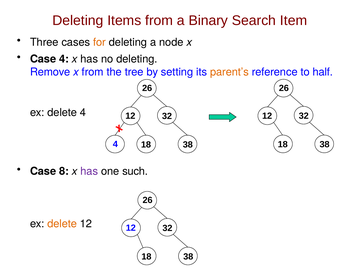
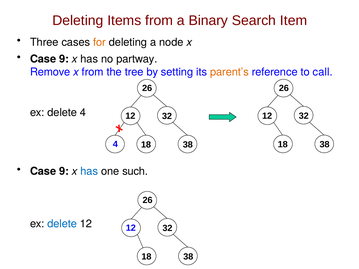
4 at (64, 59): 4 -> 9
no deleting: deleting -> partway
half: half -> call
8 at (64, 171): 8 -> 9
has at (89, 171) colour: purple -> blue
delete at (62, 224) colour: orange -> blue
